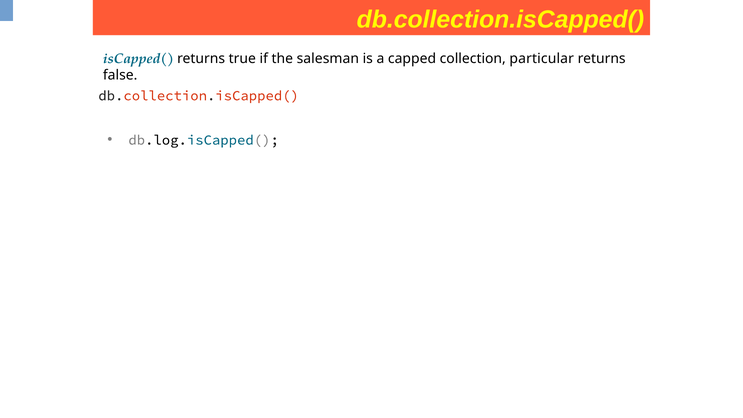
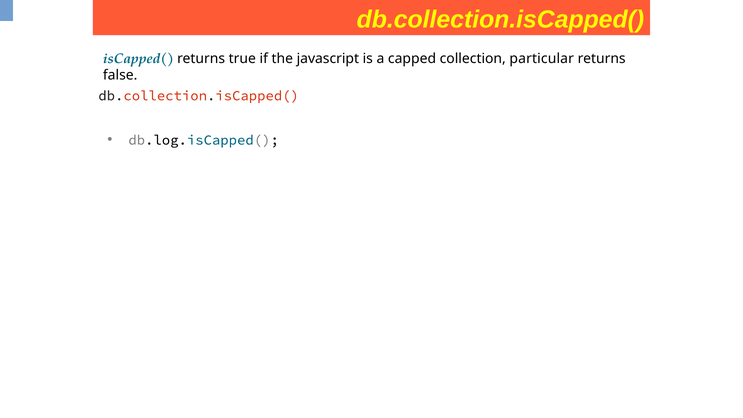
salesman: salesman -> javascript
